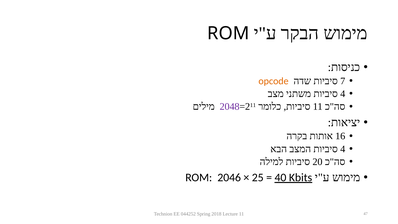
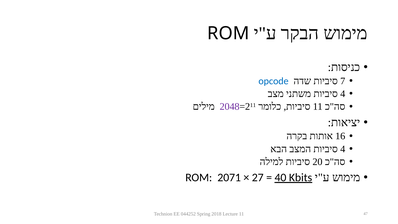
opcode colour: orange -> blue
2046: 2046 -> 2071
25: 25 -> 27
